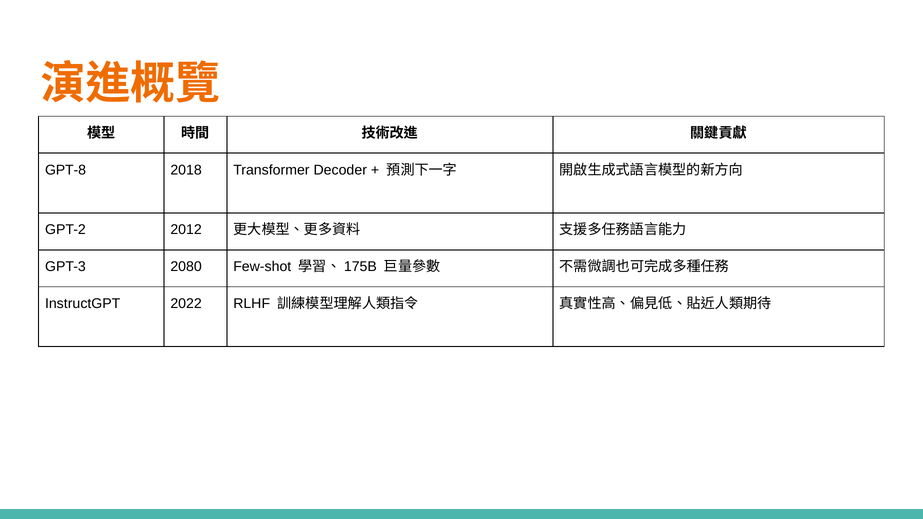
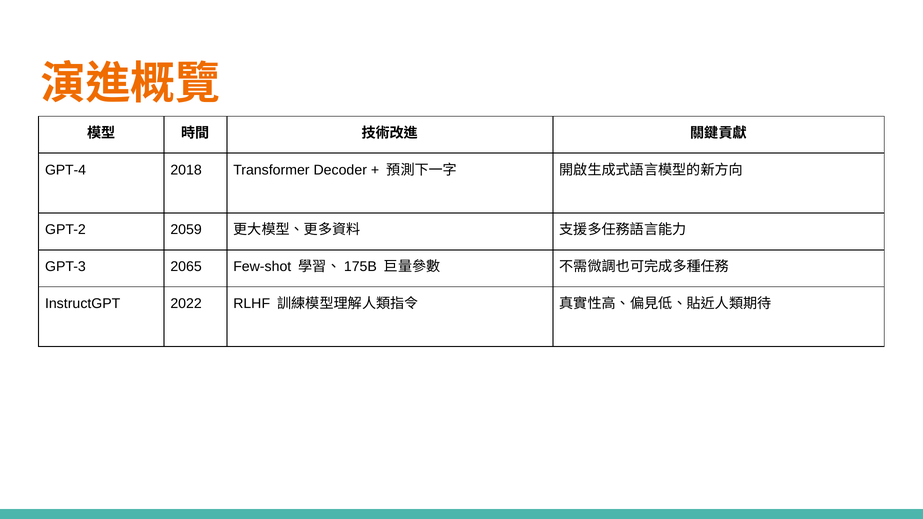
GPT-8: GPT-8 -> GPT-4
2012: 2012 -> 2059
2080: 2080 -> 2065
